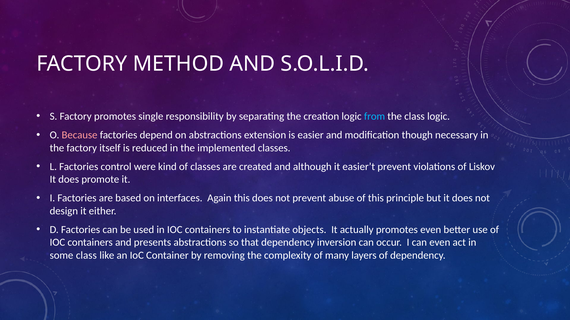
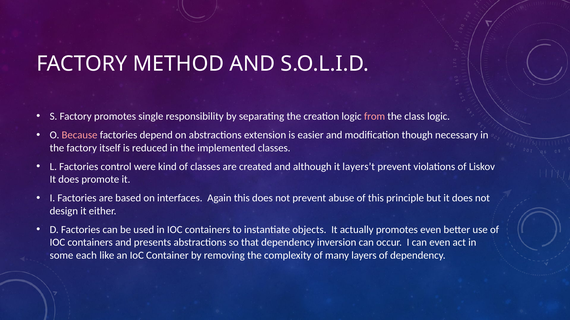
from colour: light blue -> pink
easier’t: easier’t -> layers’t
some class: class -> each
